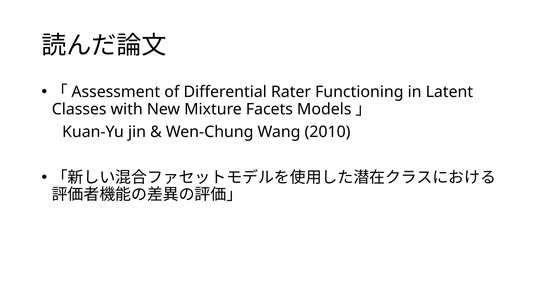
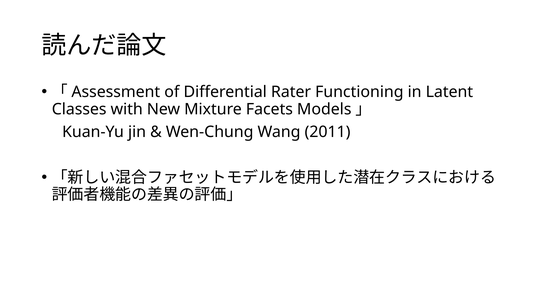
2010: 2010 -> 2011
